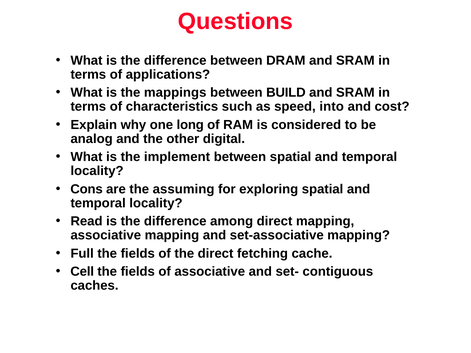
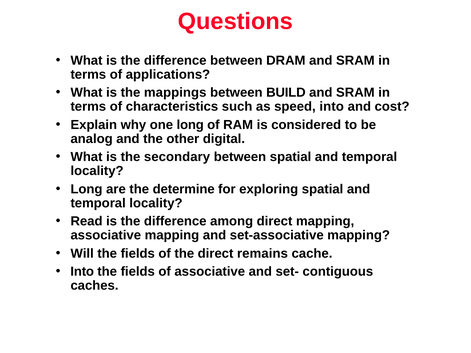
implement: implement -> secondary
Cons at (87, 189): Cons -> Long
assuming: assuming -> determine
Full: Full -> Will
fetching: fetching -> remains
Cell at (82, 272): Cell -> Into
